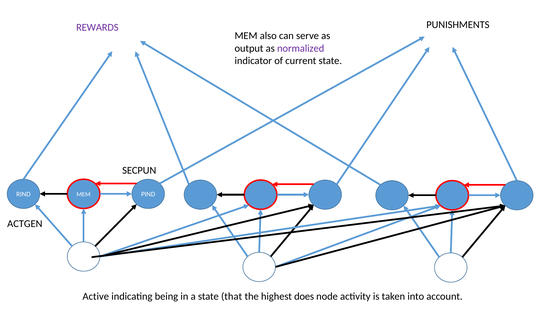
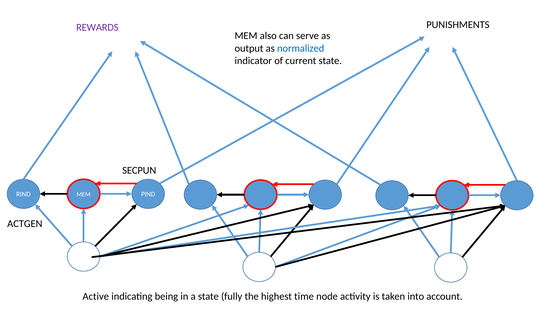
normalized colour: purple -> blue
that: that -> fully
does: does -> time
